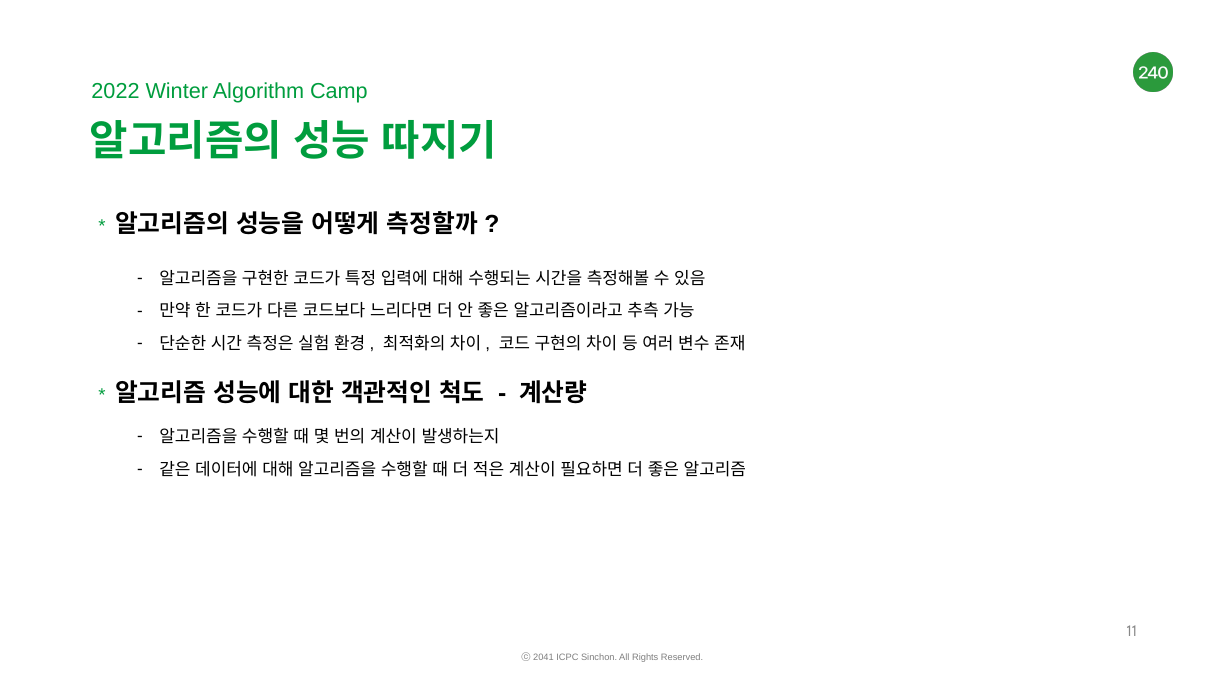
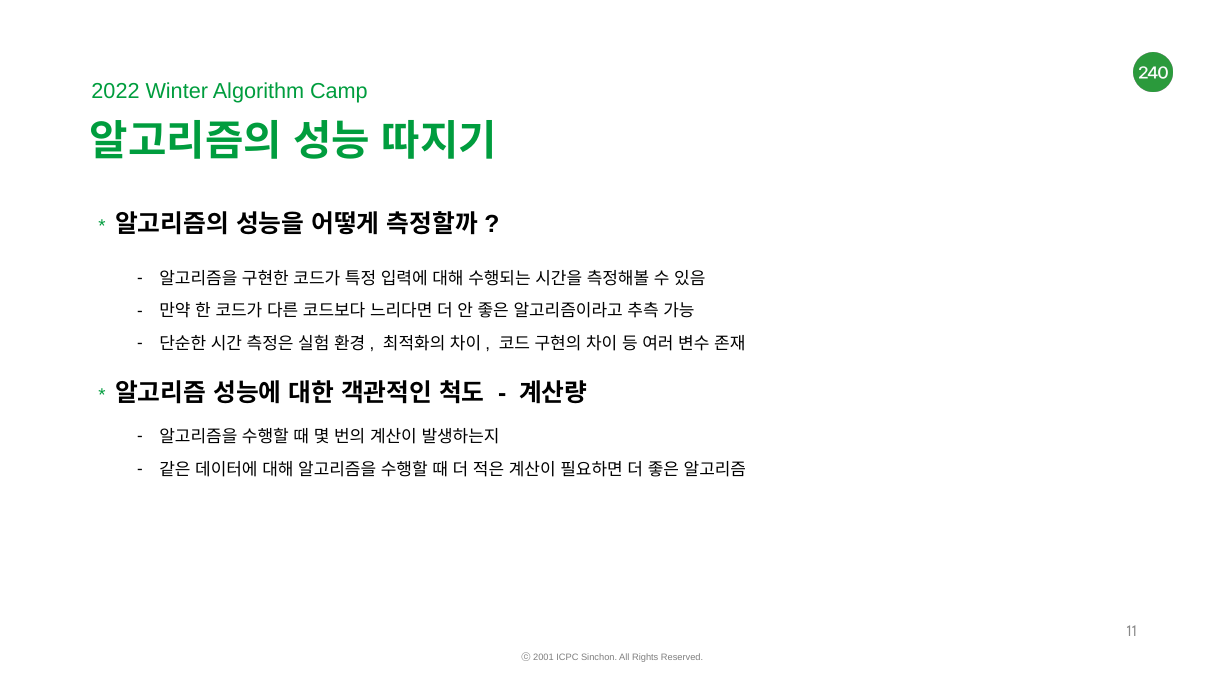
2041: 2041 -> 2001
